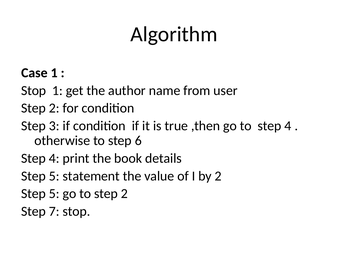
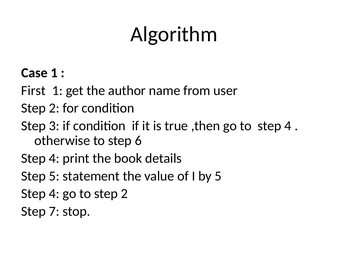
Stop at (34, 90): Stop -> First
by 2: 2 -> 5
5 at (54, 193): 5 -> 4
